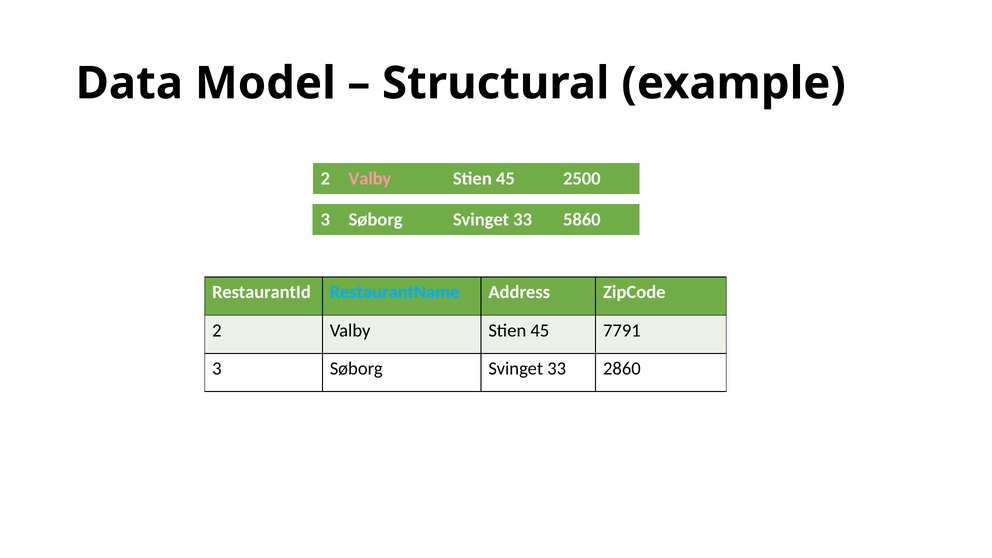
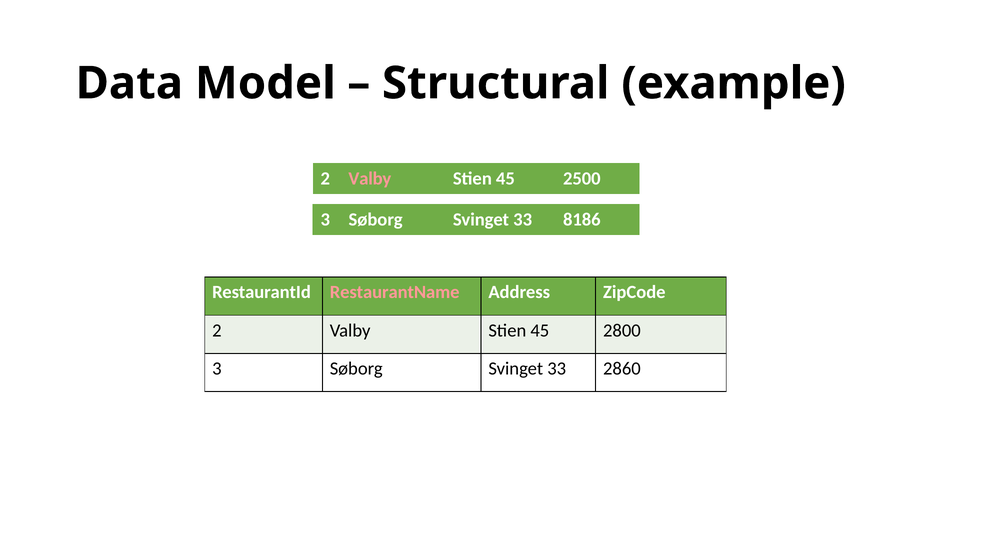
5860: 5860 -> 8186
RestaurantName colour: light blue -> pink
7791: 7791 -> 2800
